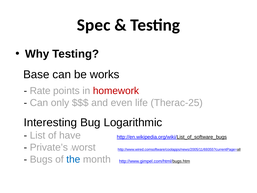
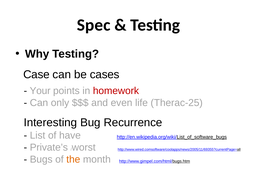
Base: Base -> Case
works: works -> cases
Rate: Rate -> Your
Logarithmic: Logarithmic -> Recurrence
the colour: blue -> orange
